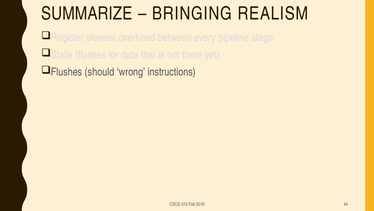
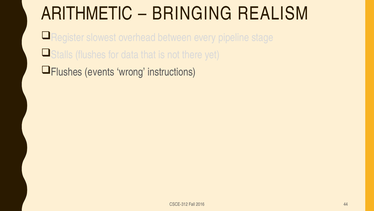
SUMMARIZE: SUMMARIZE -> ARITHMETIC
should: should -> events
